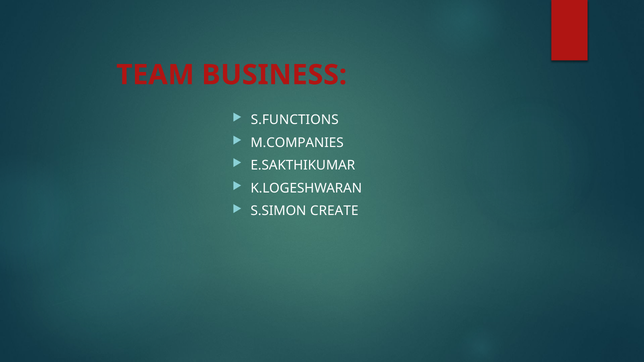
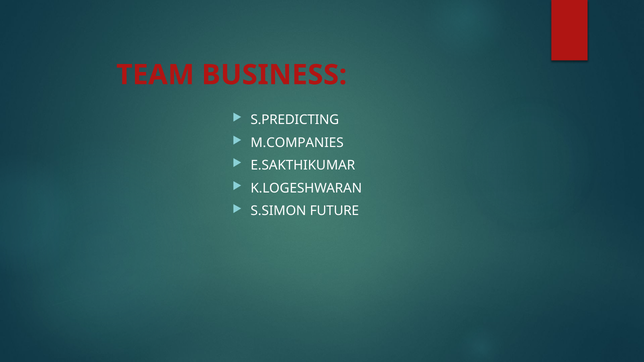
S.FUNCTIONS: S.FUNCTIONS -> S.PREDICTING
CREATE: CREATE -> FUTURE
